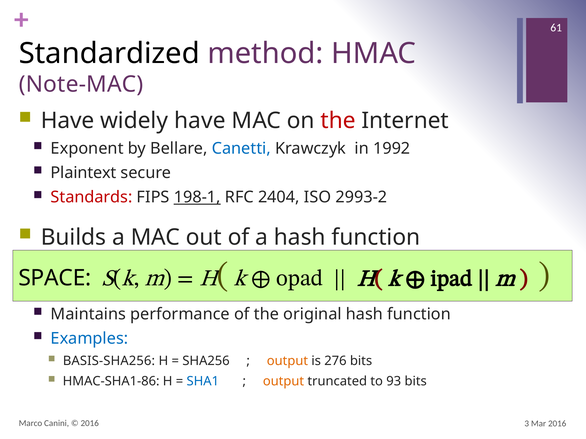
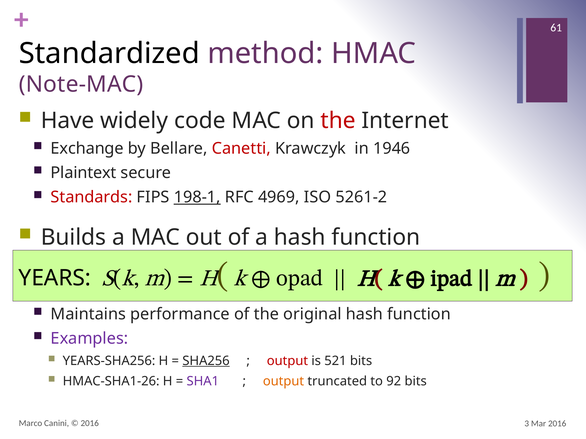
widely have: have -> code
Exponent: Exponent -> Exchange
Canetti colour: blue -> red
1992: 1992 -> 1946
2404: 2404 -> 4969
2993-2: 2993-2 -> 5261-2
SPACE: SPACE -> YEARS
Examples colour: blue -> purple
BASIS-SHA256: BASIS-SHA256 -> YEARS-SHA256
SHA256 underline: none -> present
output at (287, 361) colour: orange -> red
276: 276 -> 521
HMAC-SHA1-86: HMAC-SHA1-86 -> HMAC-SHA1-26
SHA1 colour: blue -> purple
93: 93 -> 92
